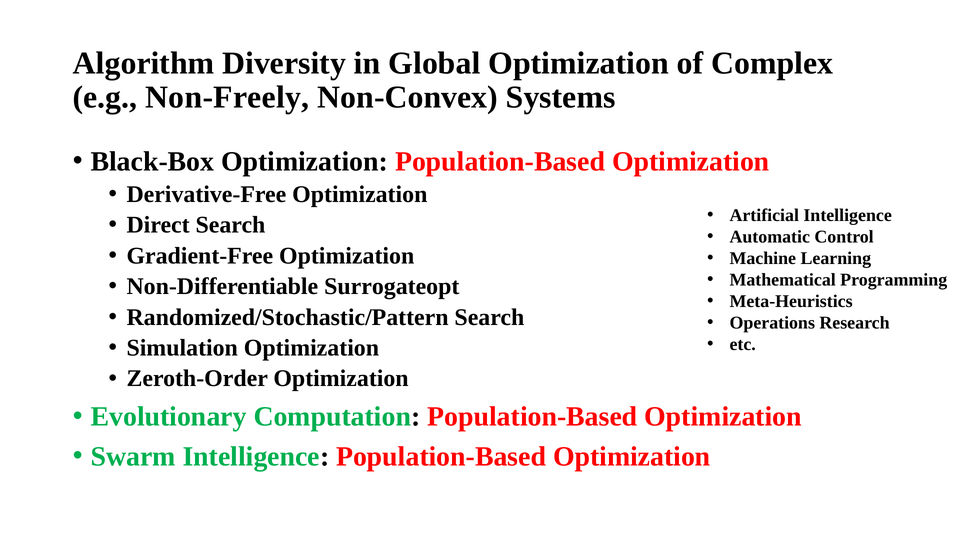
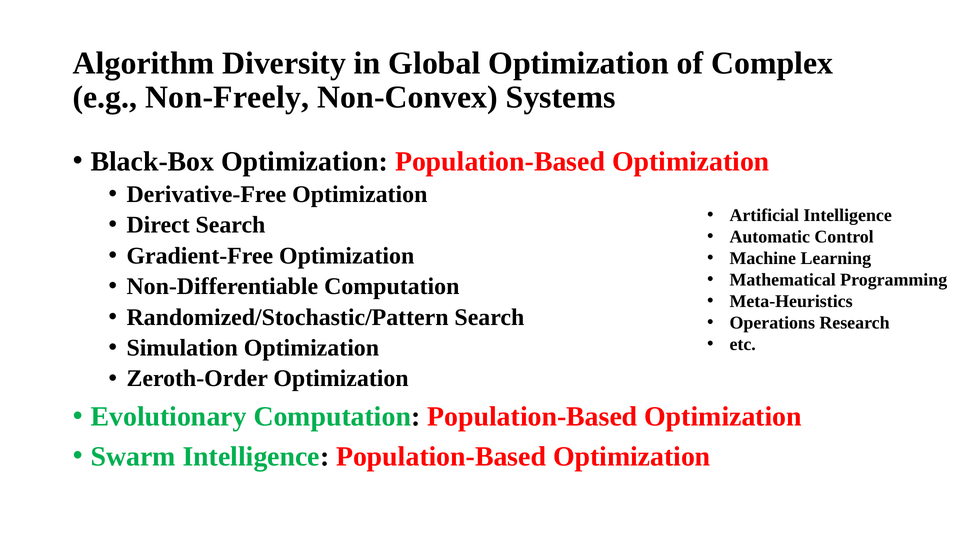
Non-Differentiable Surrogateopt: Surrogateopt -> Computation
